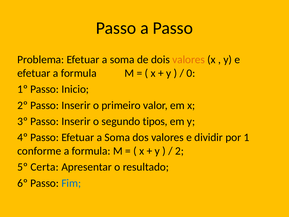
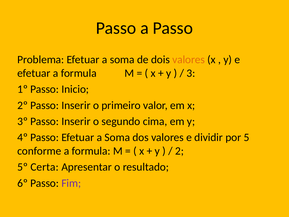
0: 0 -> 3
tipos: tipos -> cima
1: 1 -> 5
Fim colour: blue -> purple
